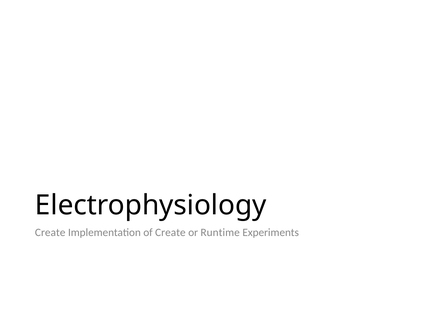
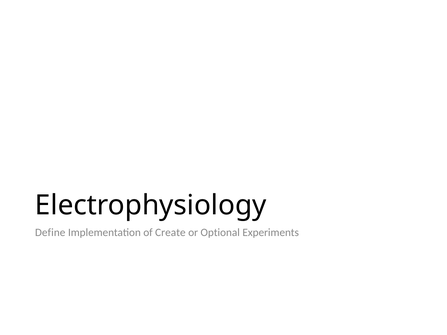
Create at (50, 233): Create -> Define
Runtime: Runtime -> Optional
